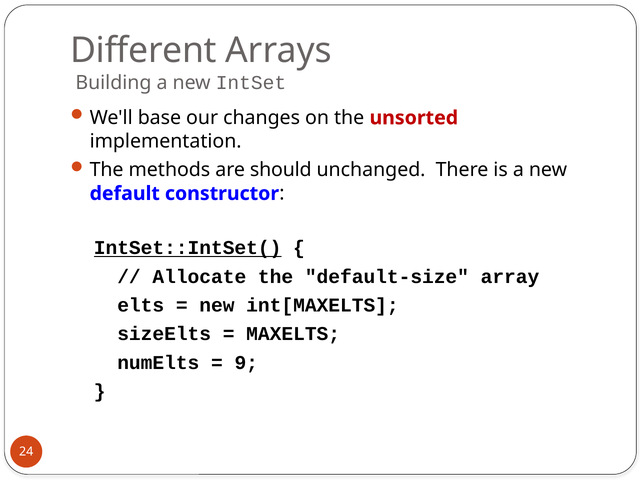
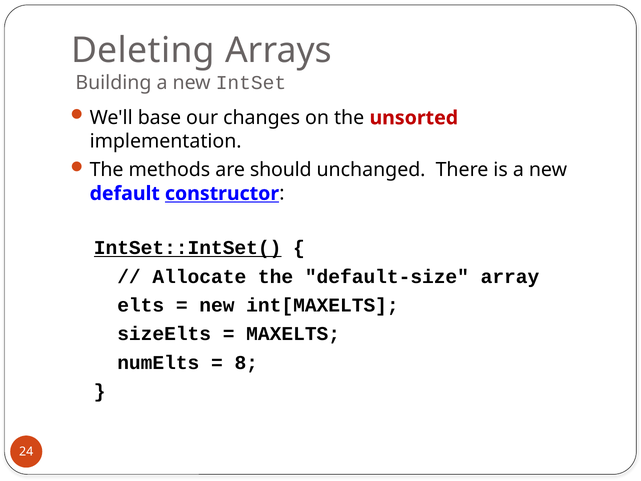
Different: Different -> Deleting
constructor underline: none -> present
9: 9 -> 8
